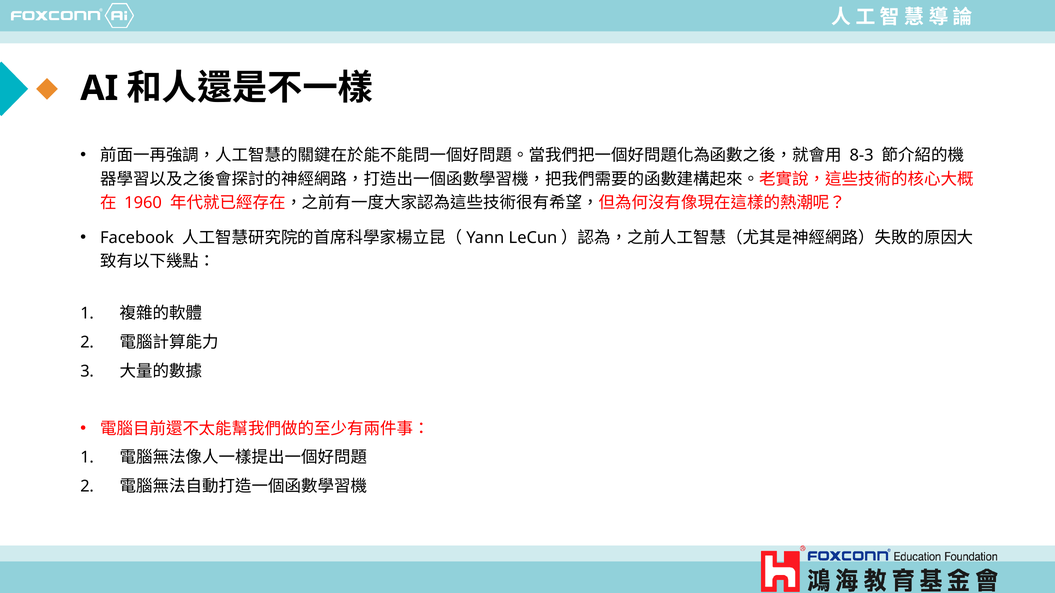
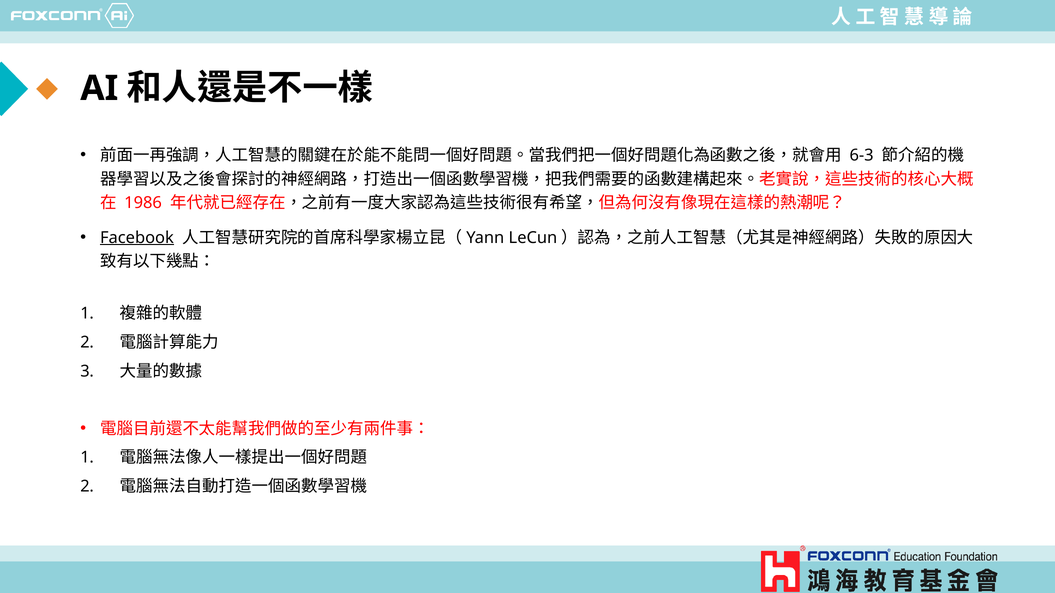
8-3: 8-3 -> 6-3
1960: 1960 -> 1986
Facebook underline: none -> present
